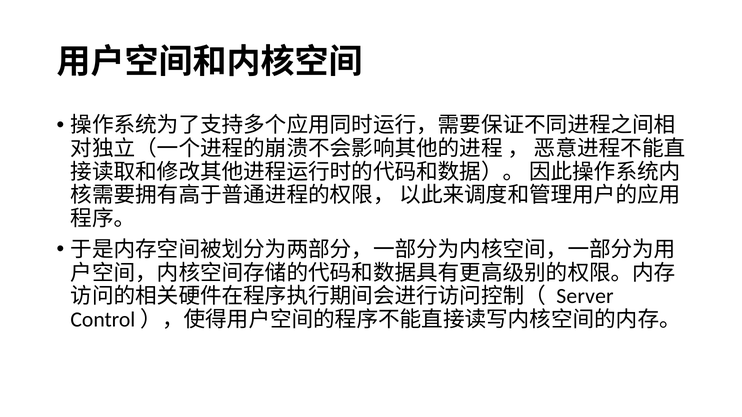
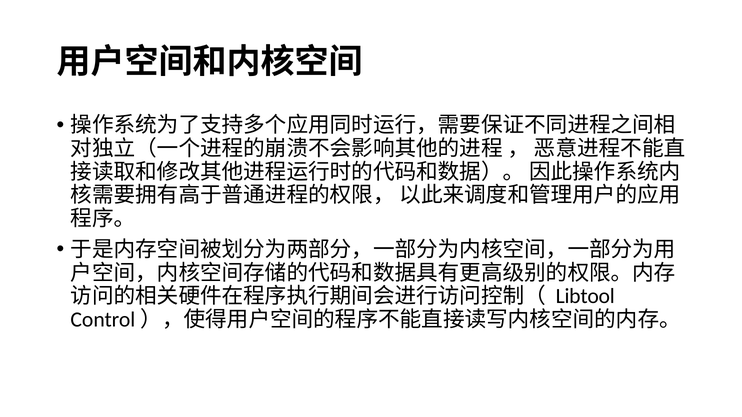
Server: Server -> Libtool
